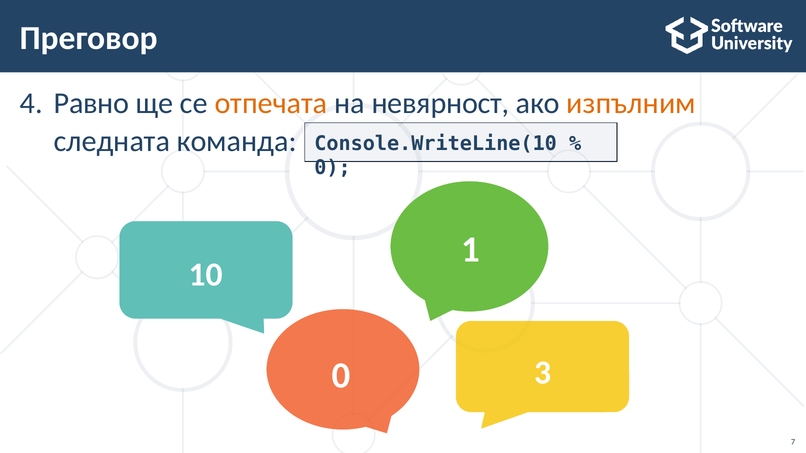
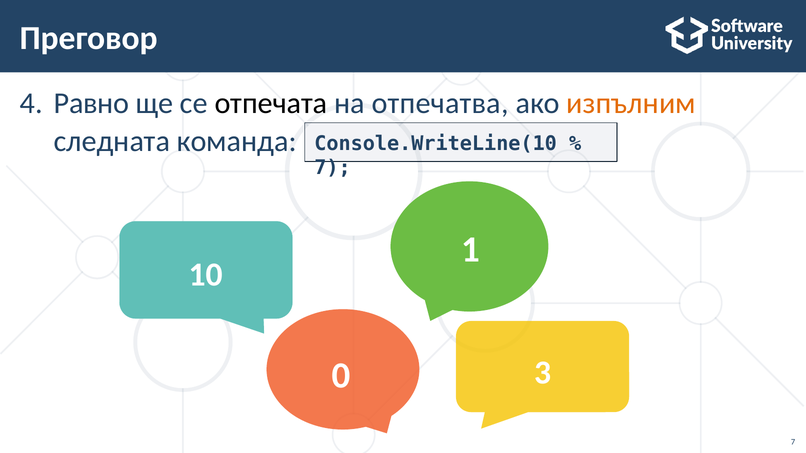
отпечата colour: orange -> black
невярност: невярност -> отпечатва
0 at (333, 168): 0 -> 7
